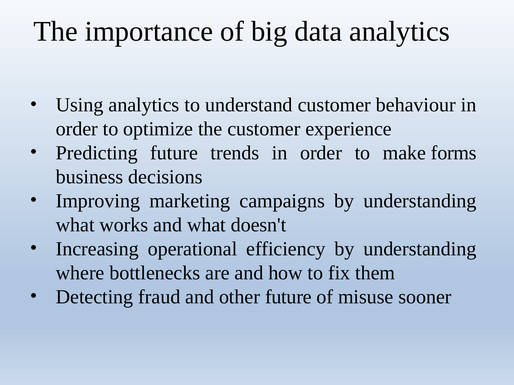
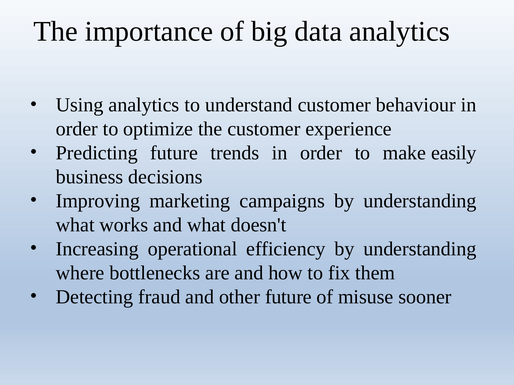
forms: forms -> easily
